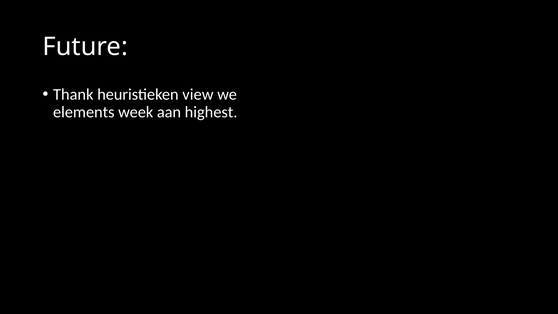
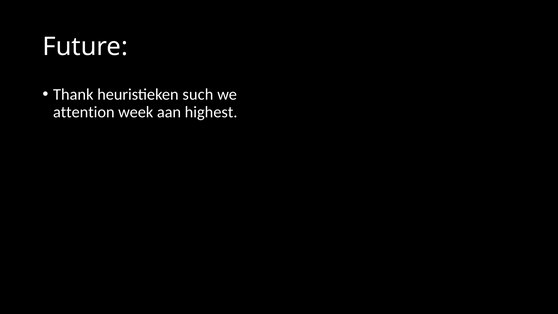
view: view -> such
elements: elements -> attention
